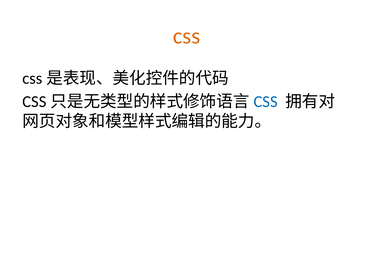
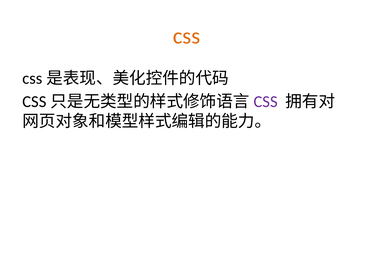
CSS at (266, 101) colour: blue -> purple
